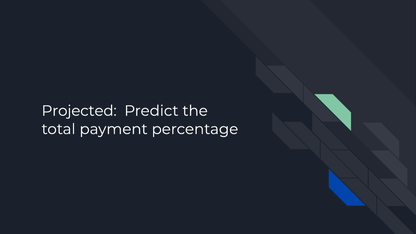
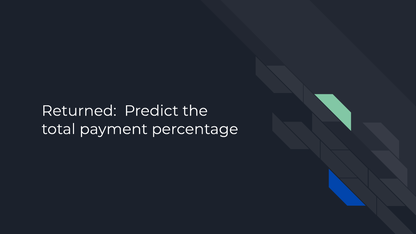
Projected: Projected -> Returned
